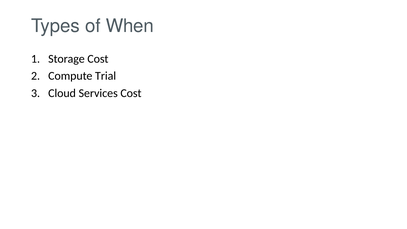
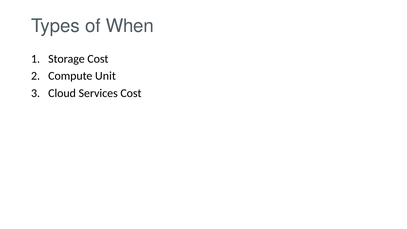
Trial: Trial -> Unit
